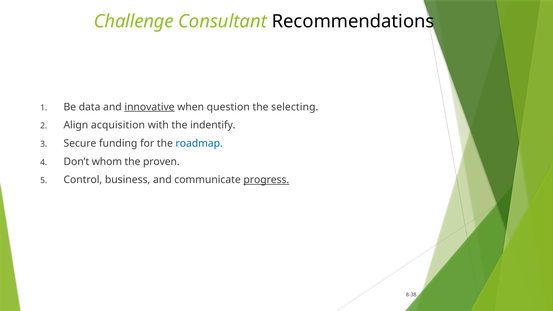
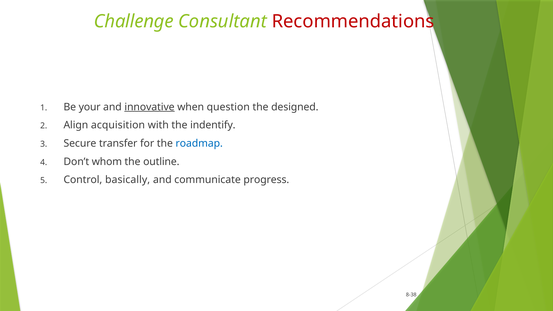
Recommendations colour: black -> red
data: data -> your
selecting: selecting -> designed
funding: funding -> transfer
proven: proven -> outline
business: business -> basically
progress underline: present -> none
